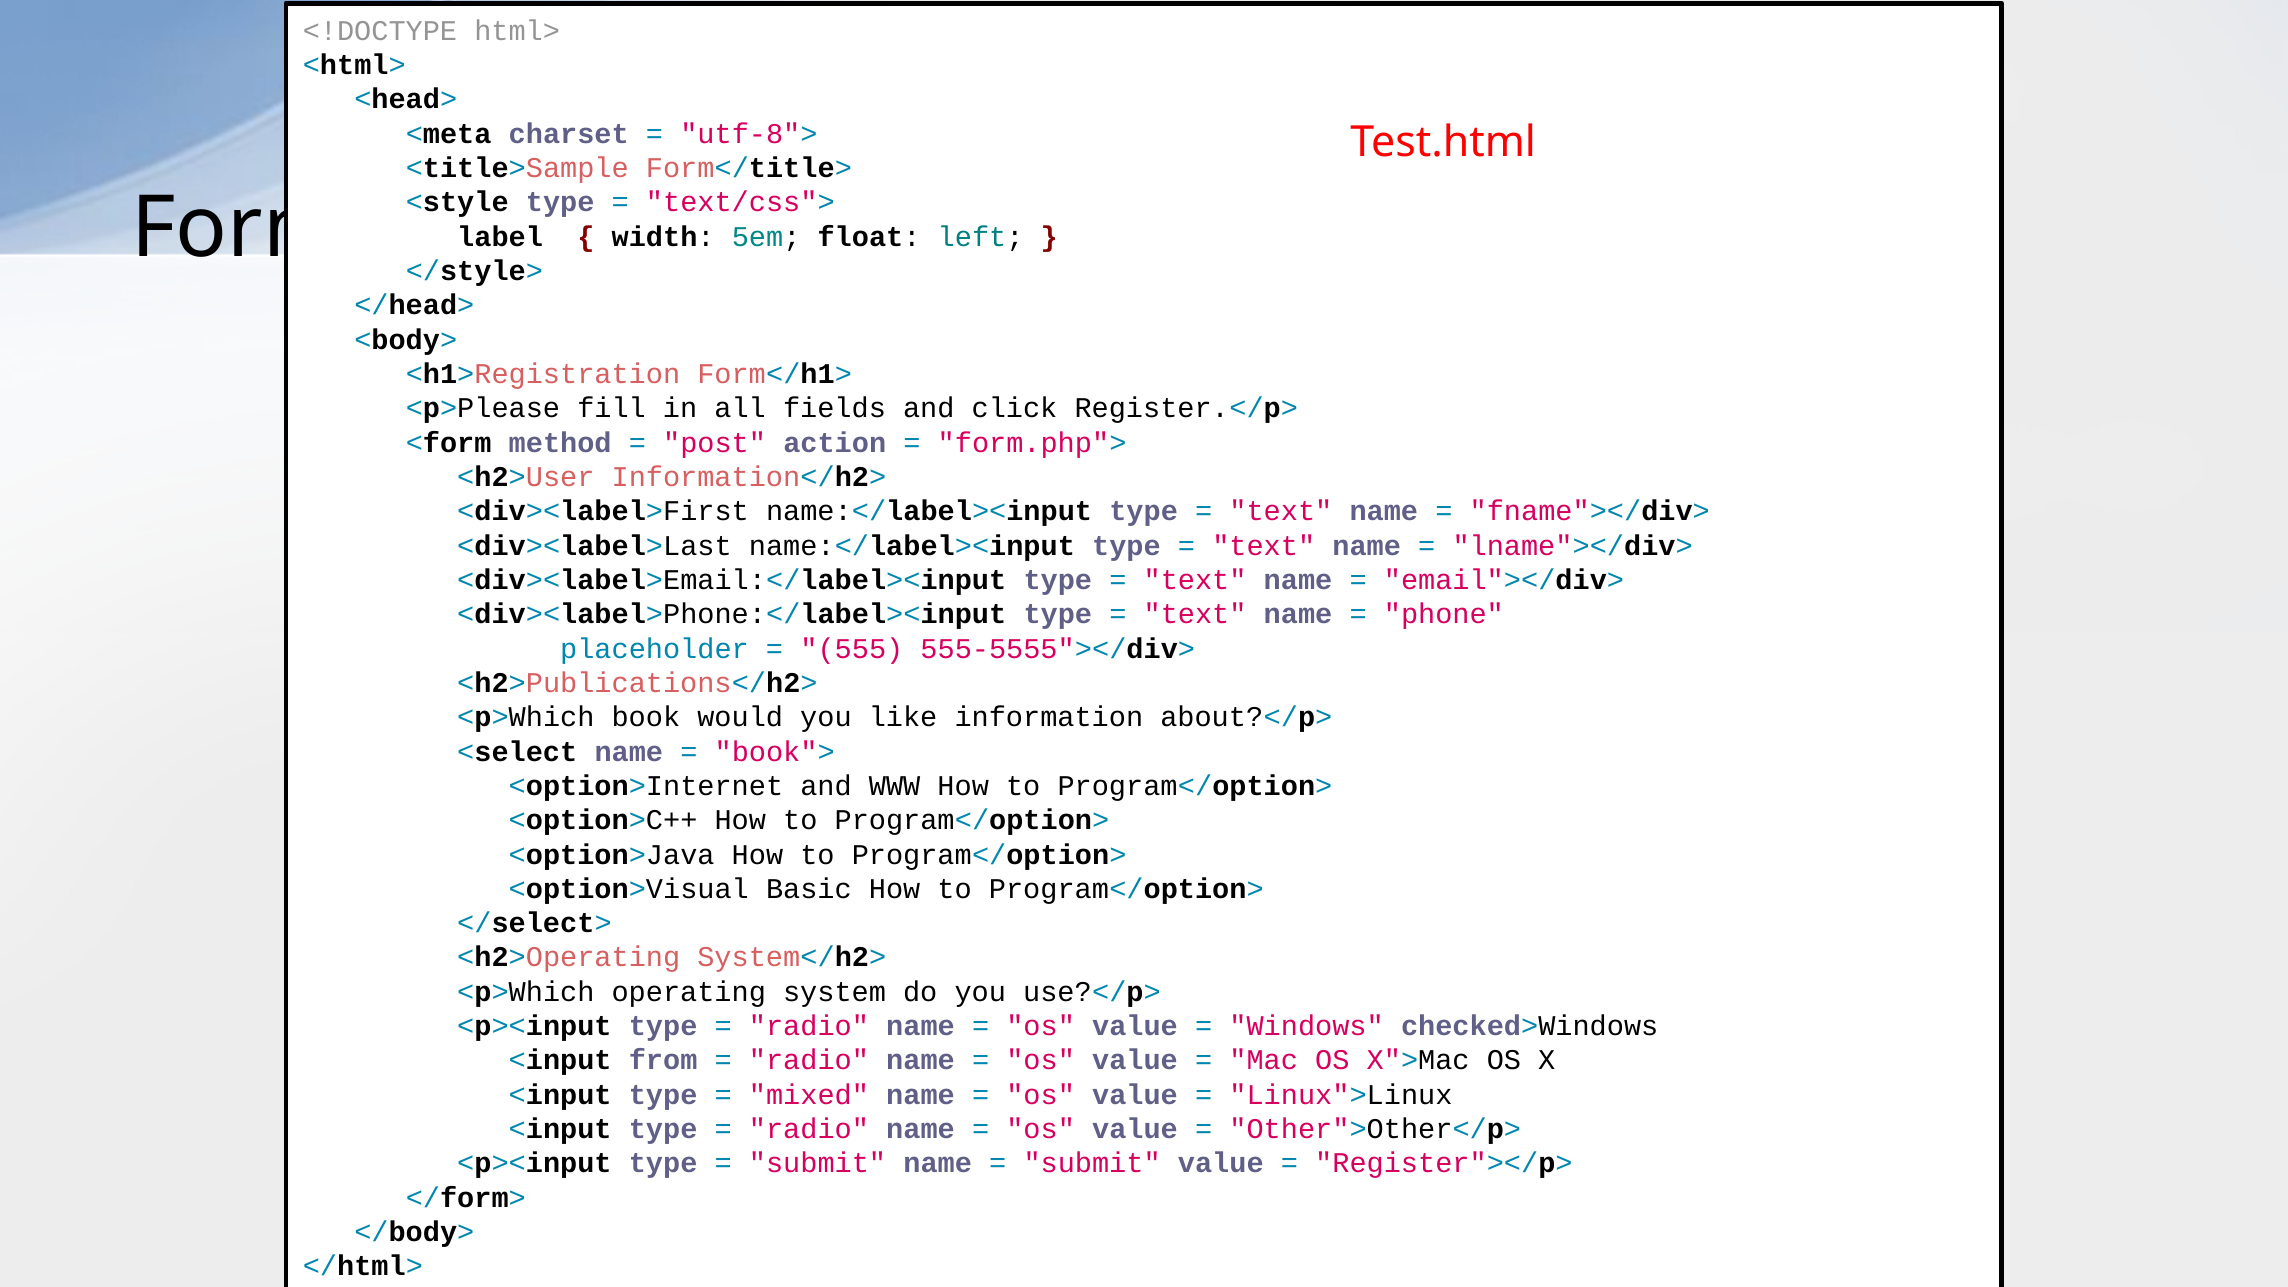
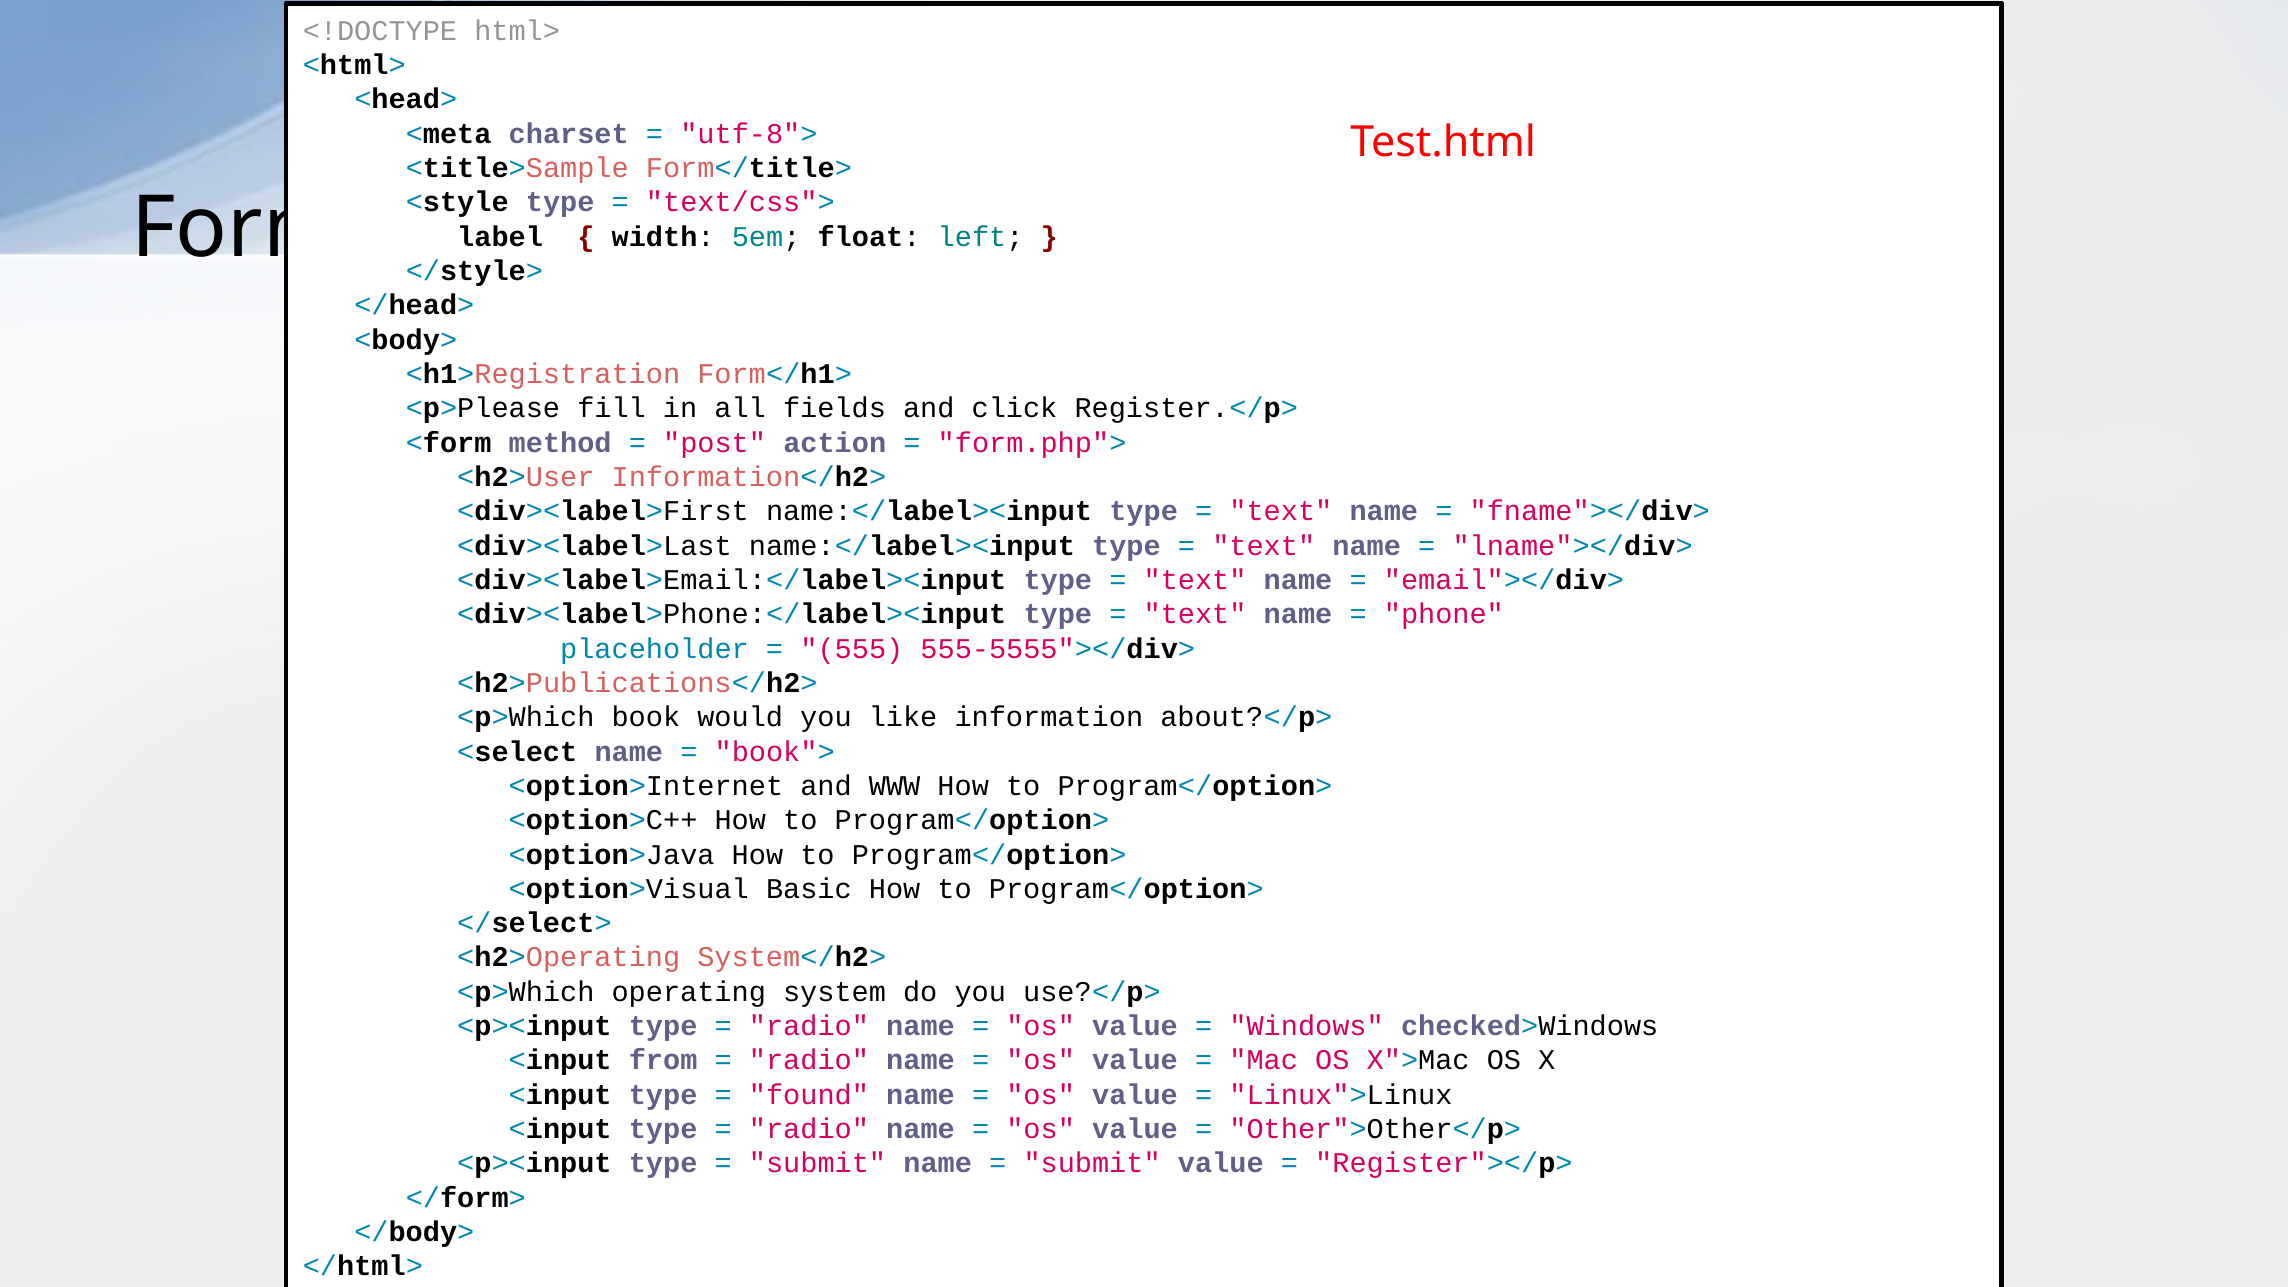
mixed: mixed -> found
